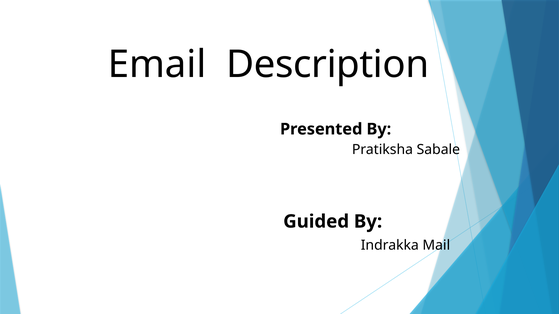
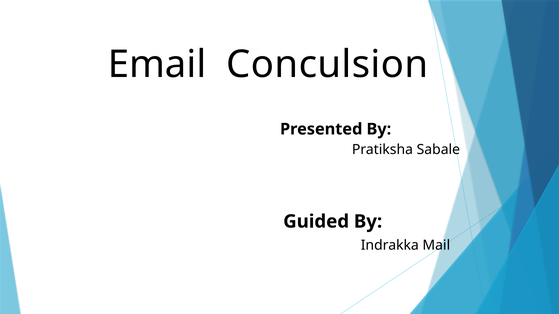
Description: Description -> Conculsion
